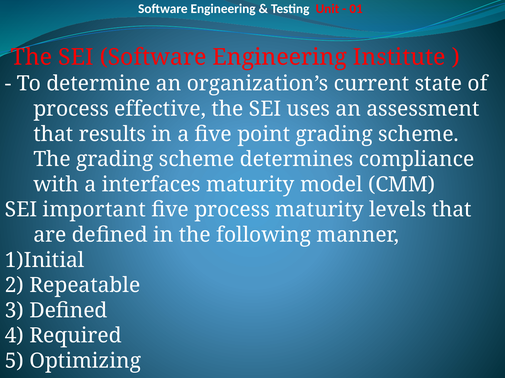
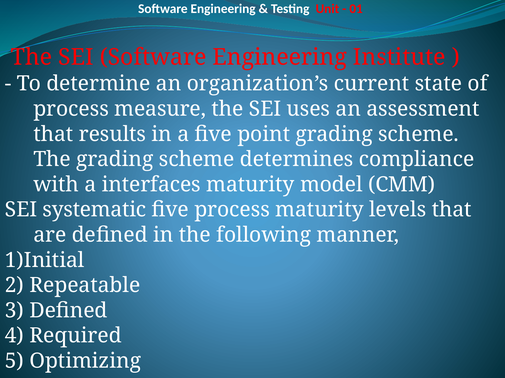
effective: effective -> measure
important: important -> systematic
